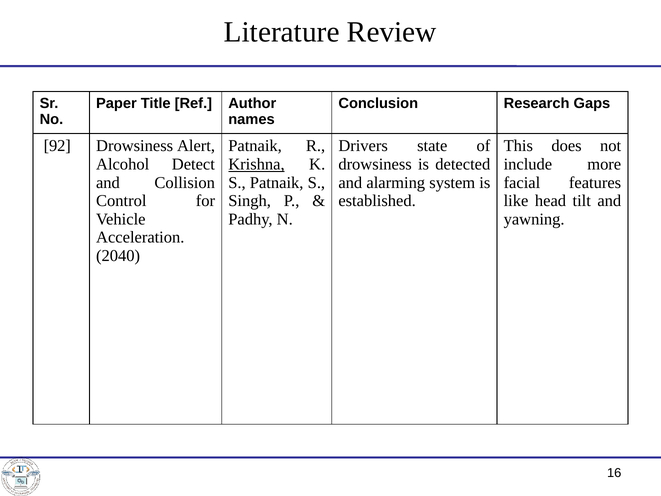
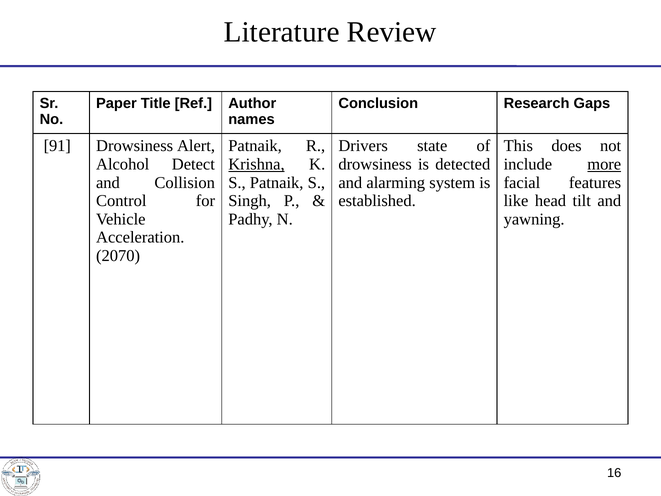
92: 92 -> 91
more underline: none -> present
2040: 2040 -> 2070
